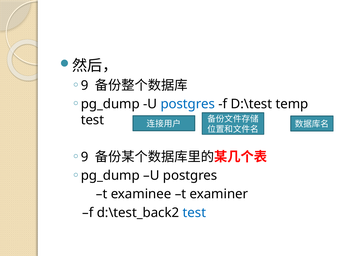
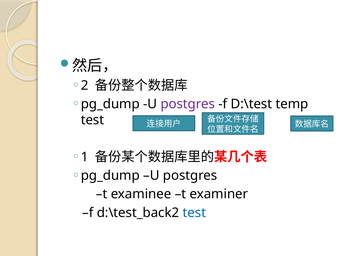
9 at (85, 85): 9 -> 2
postgres at (188, 104) colour: blue -> purple
9 at (85, 157): 9 -> 1
